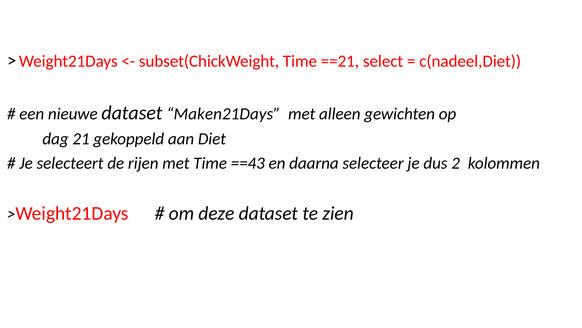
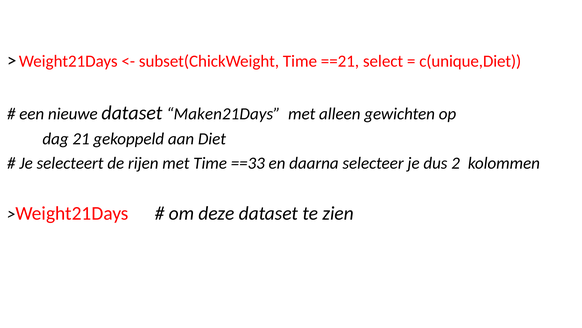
c(nadeel,Diet: c(nadeel,Diet -> c(unique,Diet
==43: ==43 -> ==33
